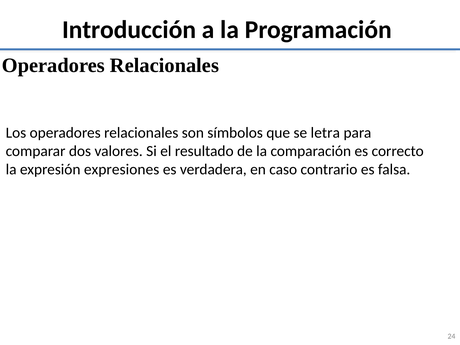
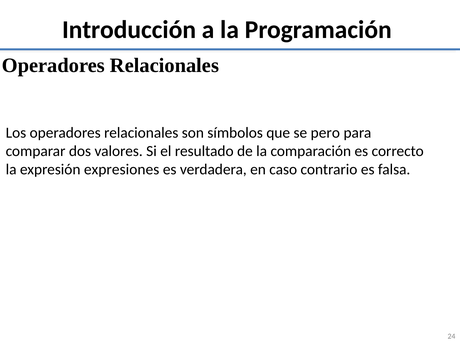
letra: letra -> pero
